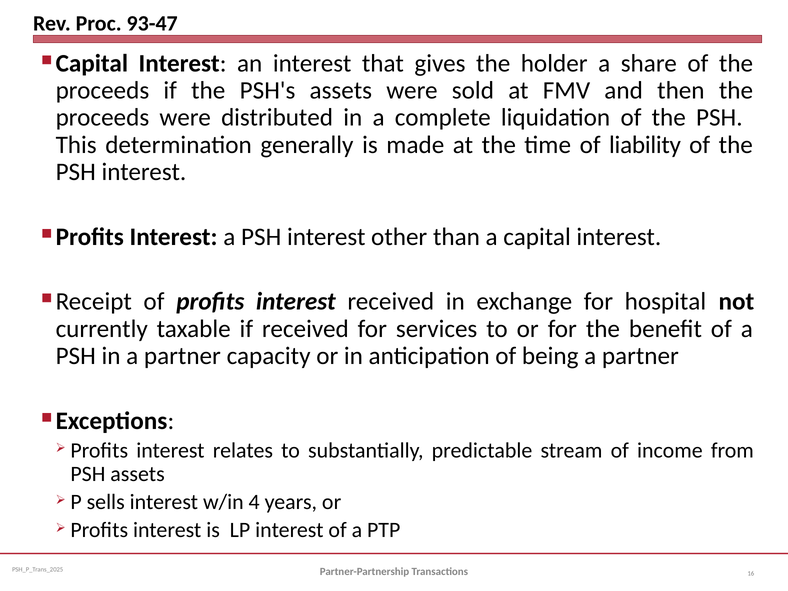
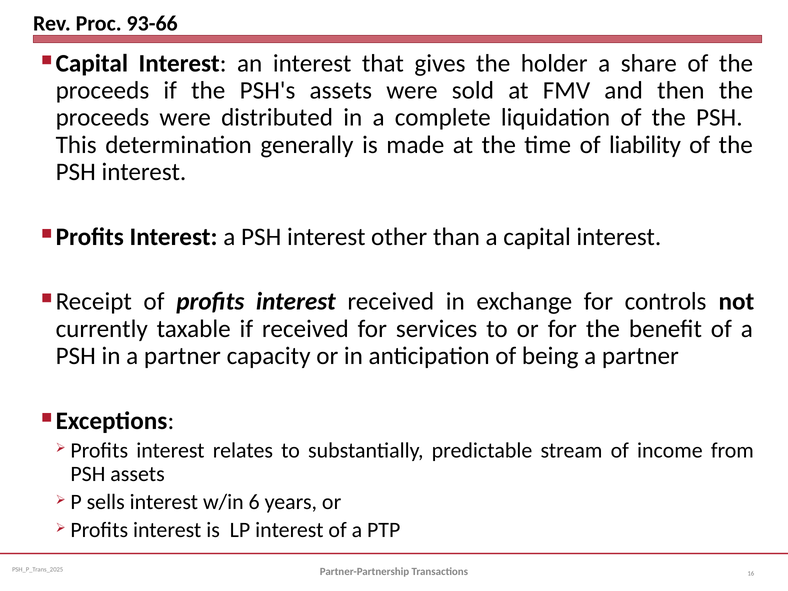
93-47: 93-47 -> 93-66
hospital: hospital -> controls
4: 4 -> 6
